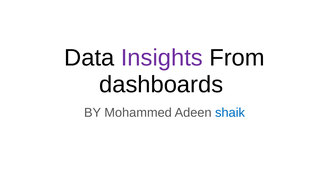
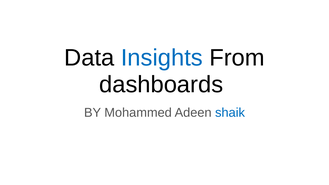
Insights colour: purple -> blue
